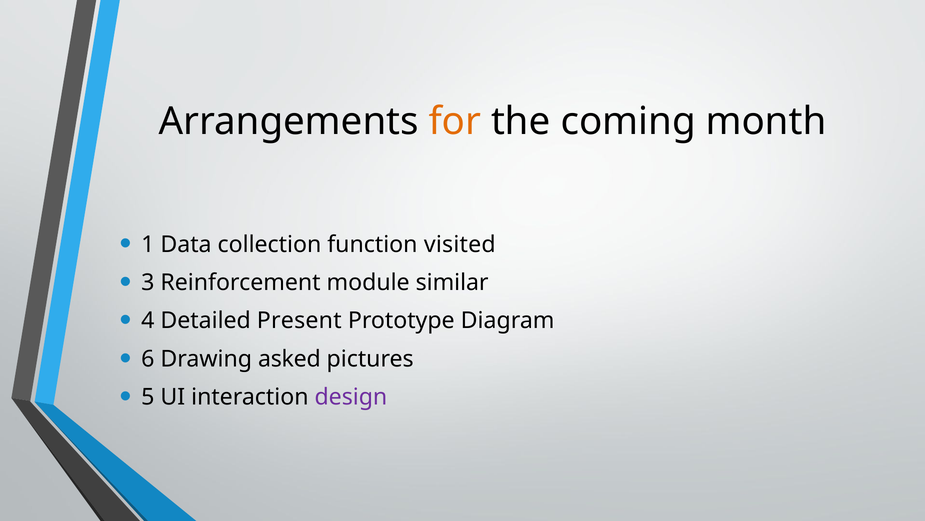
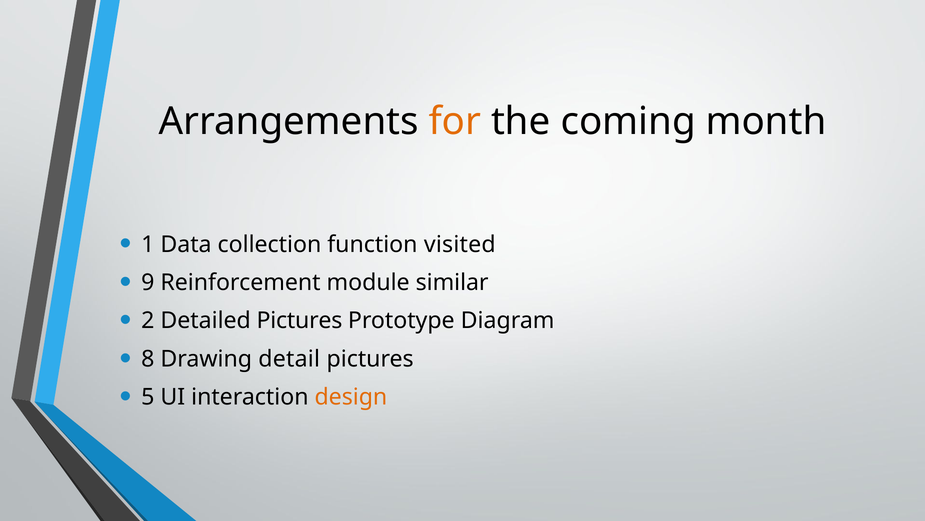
3: 3 -> 9
4: 4 -> 2
Detailed Present: Present -> Pictures
6: 6 -> 8
asked: asked -> detail
design colour: purple -> orange
